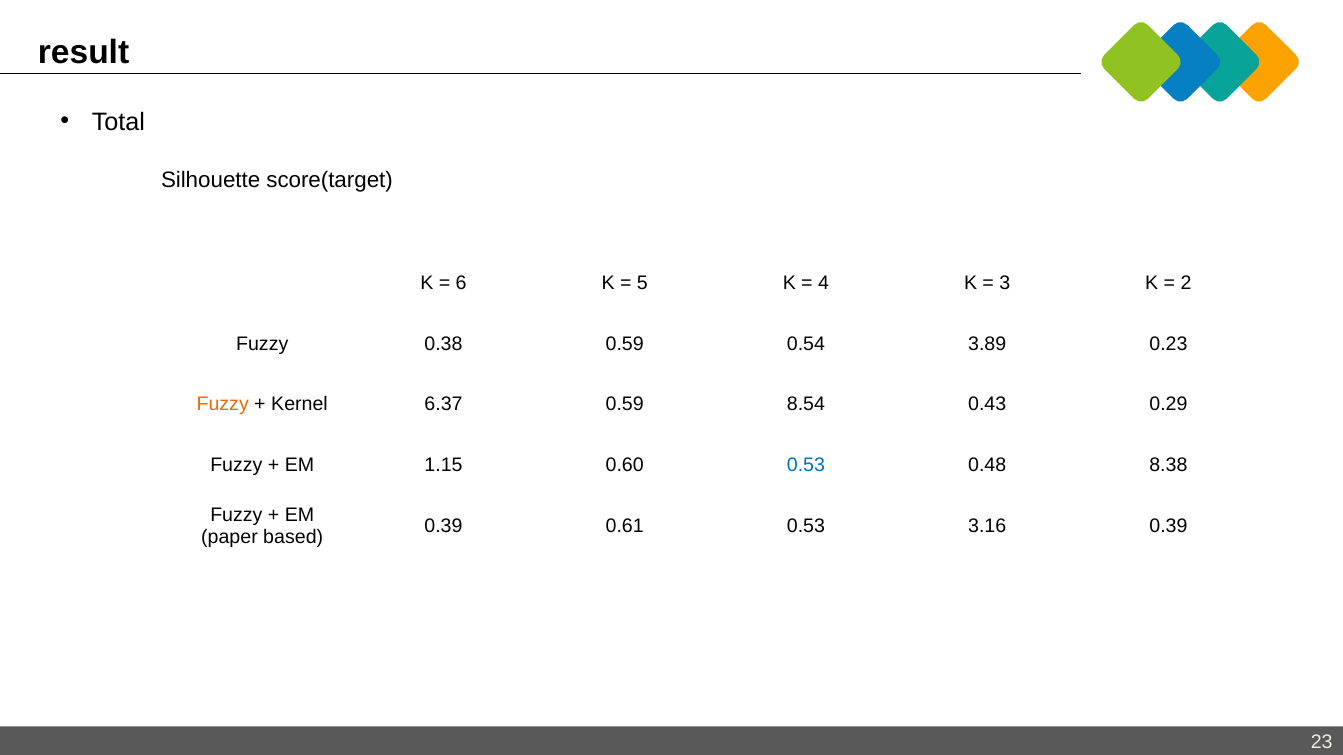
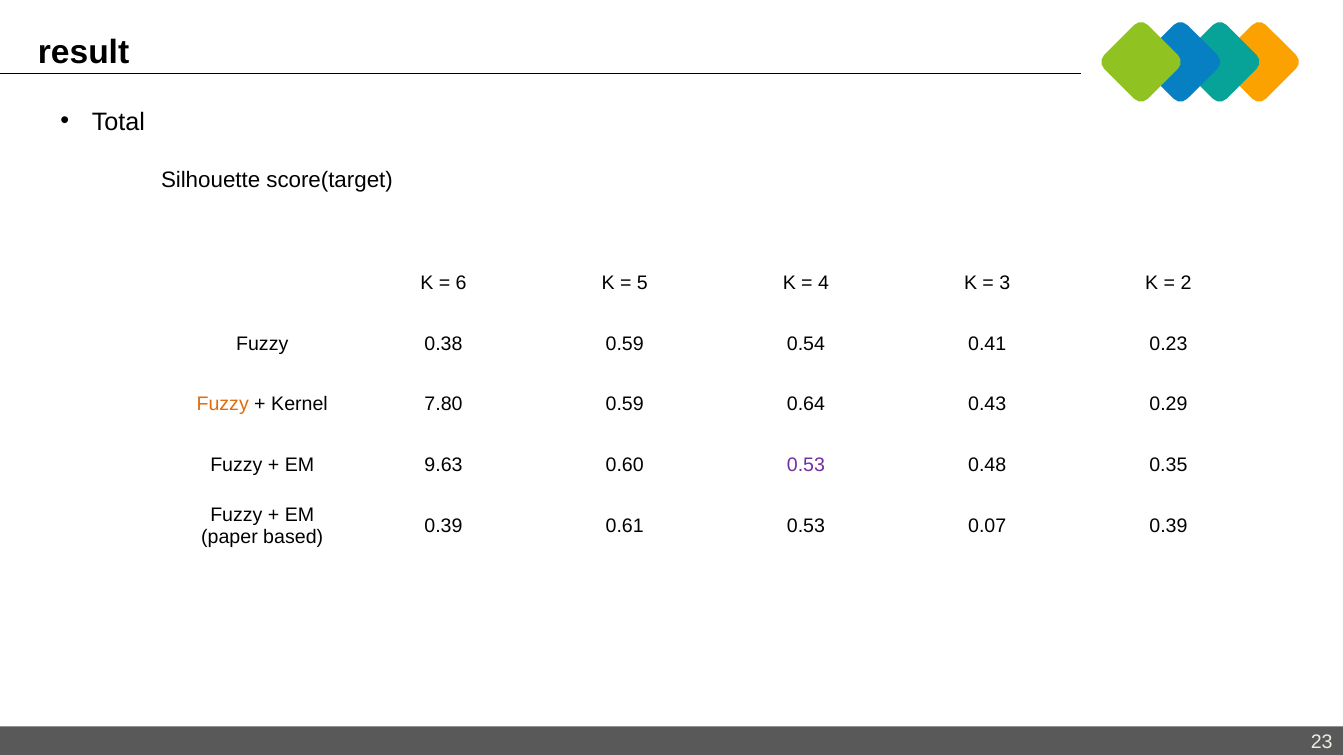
3.89: 3.89 -> 0.41
6.37: 6.37 -> 7.80
8.54: 8.54 -> 0.64
1.15: 1.15 -> 9.63
0.53 at (806, 465) colour: blue -> purple
8.38: 8.38 -> 0.35
3.16: 3.16 -> 0.07
